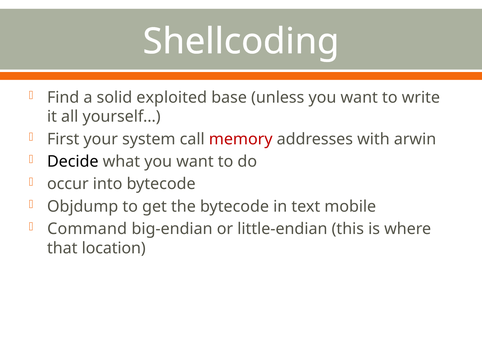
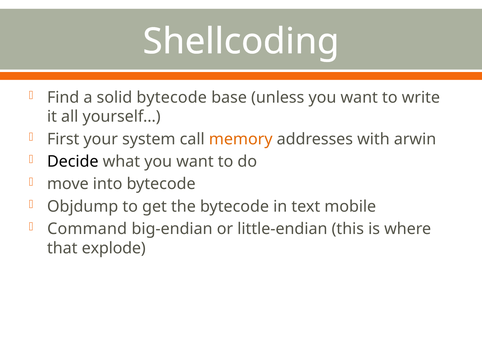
solid exploited: exploited -> bytecode
memory colour: red -> orange
occur: occur -> move
location: location -> explode
